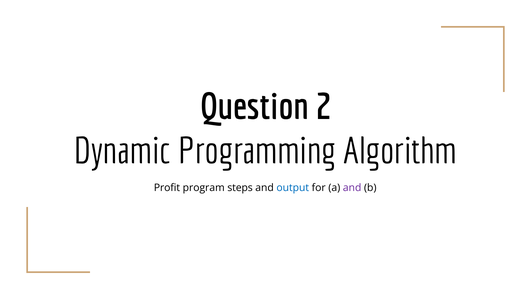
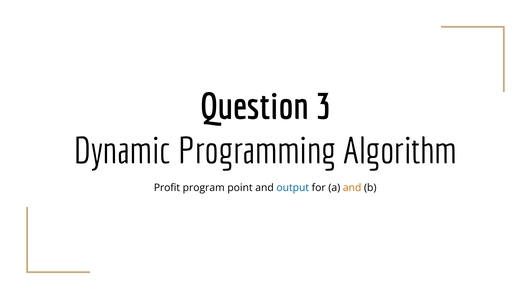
2: 2 -> 3
steps: steps -> point
and at (352, 188) colour: purple -> orange
